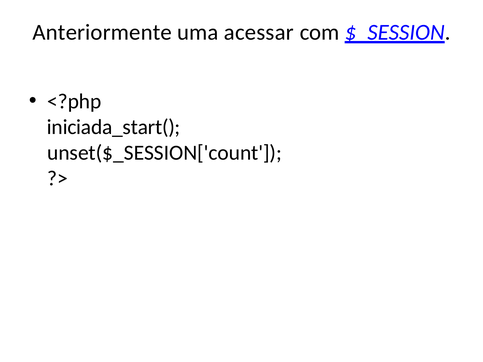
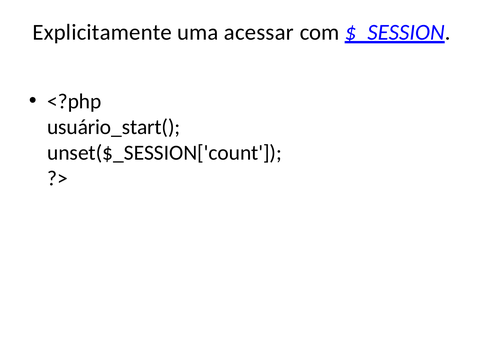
Anteriormente: Anteriormente -> Explicitamente
iniciada_start(: iniciada_start( -> usuário_start(
